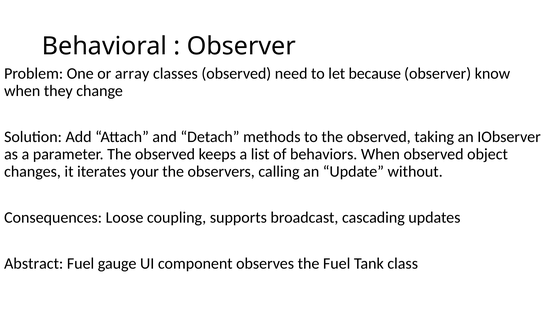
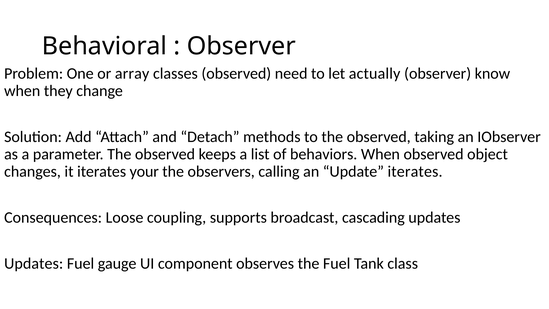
because: because -> actually
Update without: without -> iterates
Abstract at (34, 263): Abstract -> Updates
